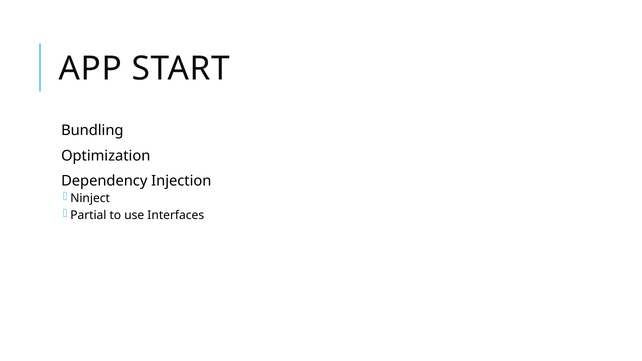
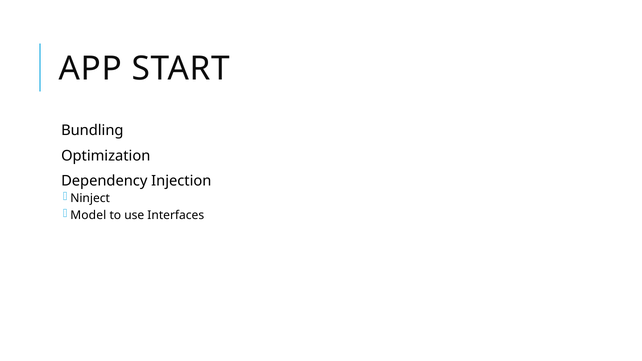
Partial: Partial -> Model
